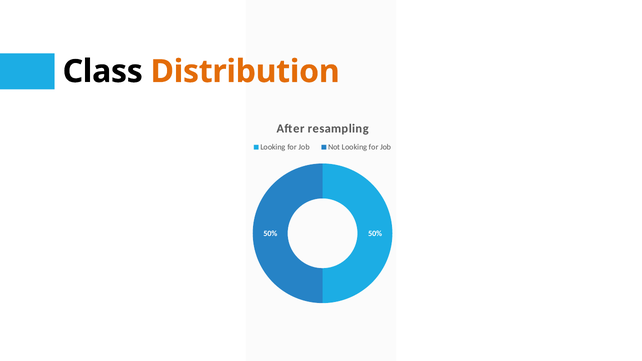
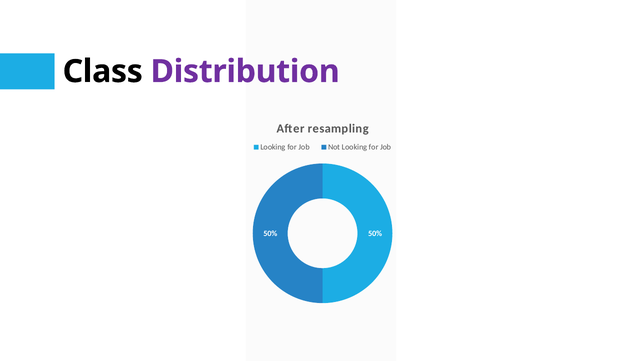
Distribution colour: orange -> purple
